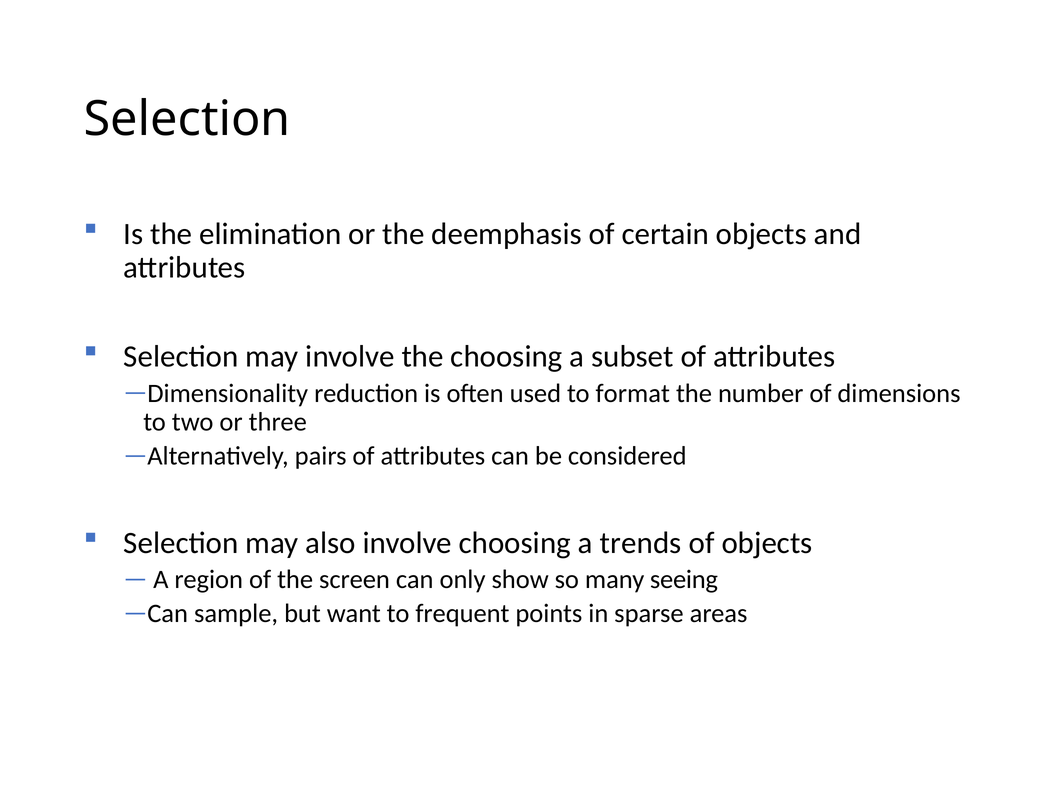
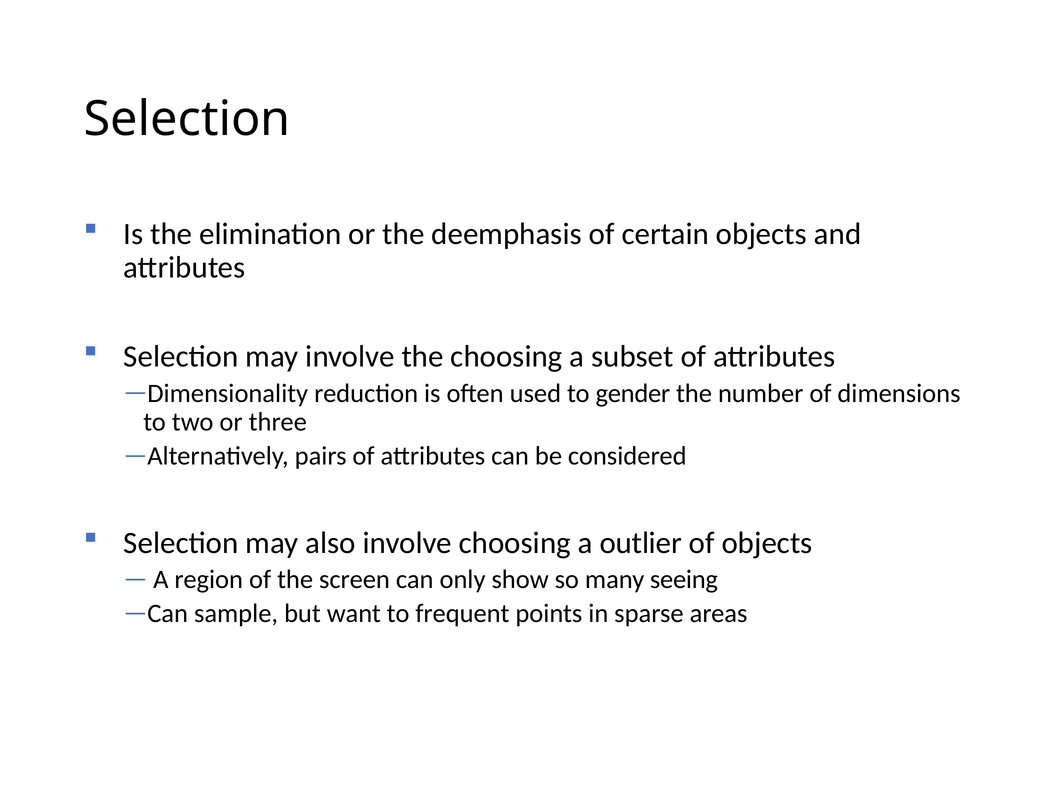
format: format -> gender
trends: trends -> outlier
